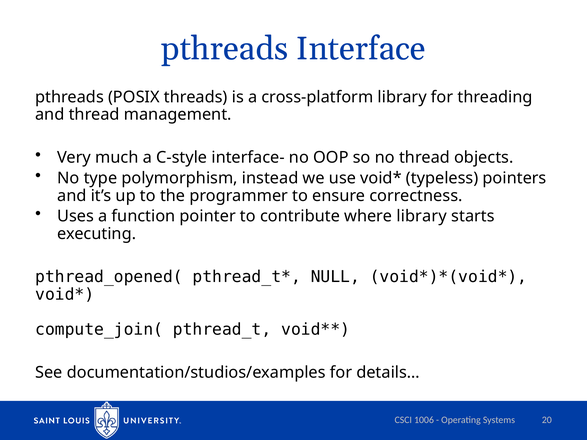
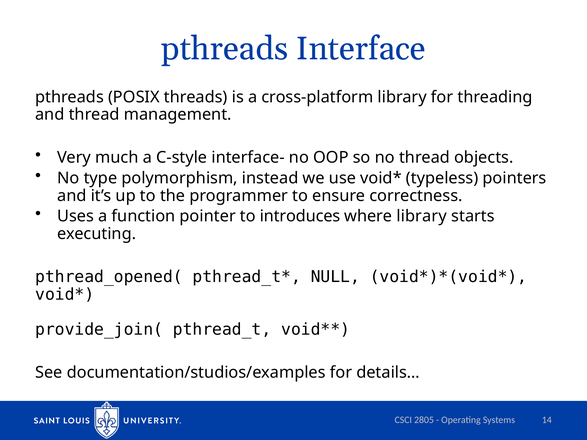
contribute: contribute -> introduces
compute_join(: compute_join( -> provide_join(
1006: 1006 -> 2805
20: 20 -> 14
